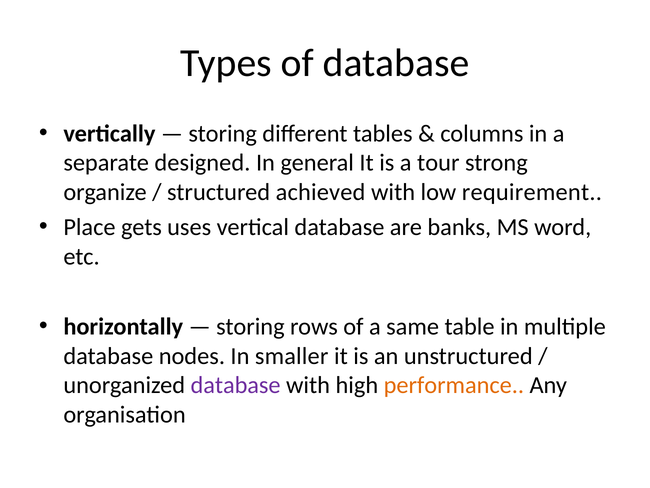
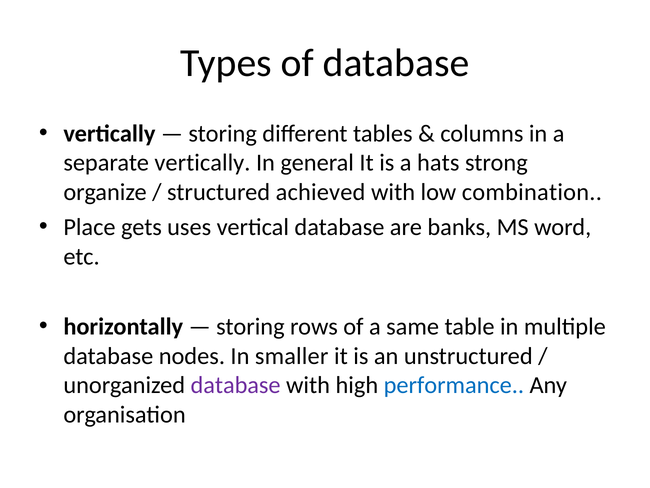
separate designed: designed -> vertically
tour: tour -> hats
requirement: requirement -> combination
performance colour: orange -> blue
